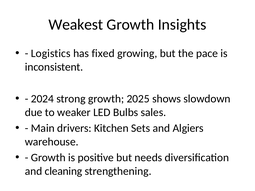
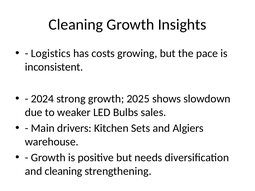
Weakest at (76, 25): Weakest -> Cleaning
fixed: fixed -> costs
